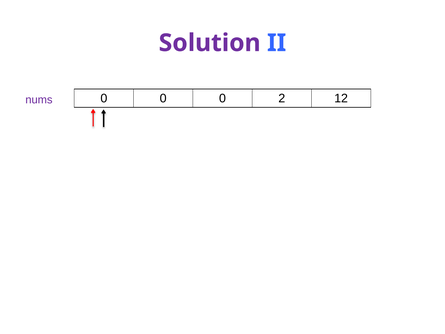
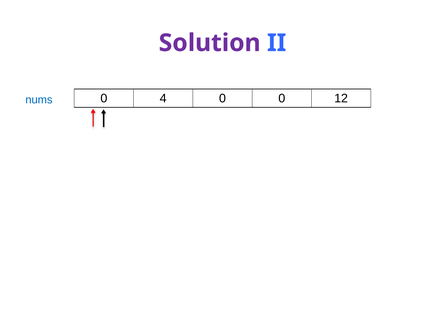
0 at (163, 98): 0 -> 4
0 2: 2 -> 0
nums colour: purple -> blue
